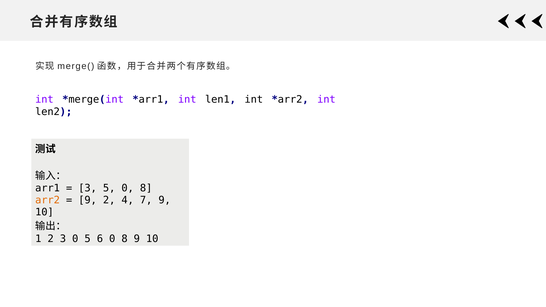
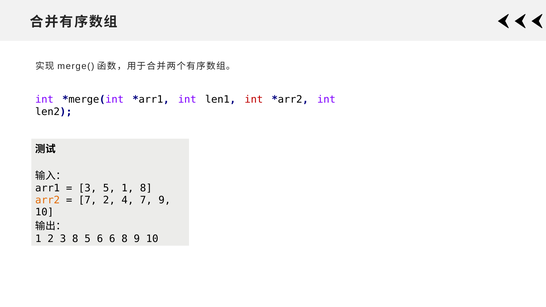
int at (254, 100) colour: black -> red
5 0: 0 -> 1
9 at (88, 200): 9 -> 7
3 0: 0 -> 8
6 0: 0 -> 6
